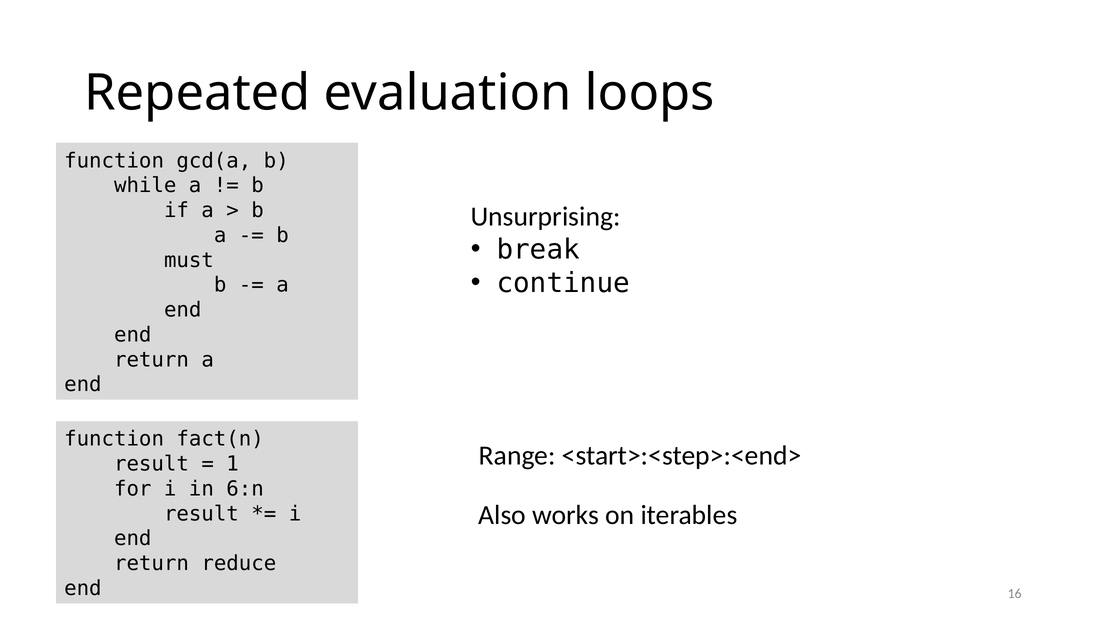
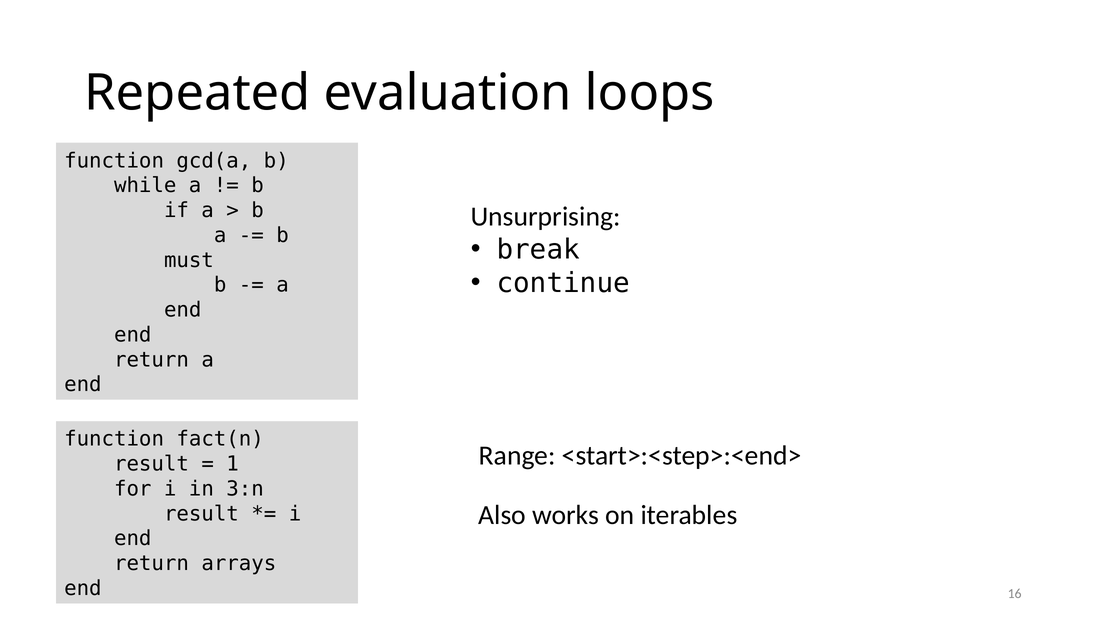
6:n: 6:n -> 3:n
reduce: reduce -> arrays
